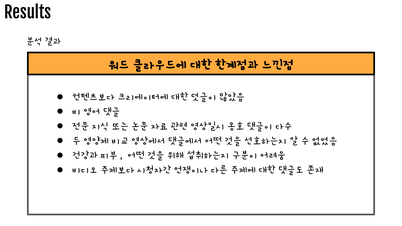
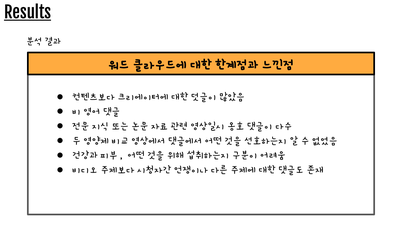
Results underline: none -> present
